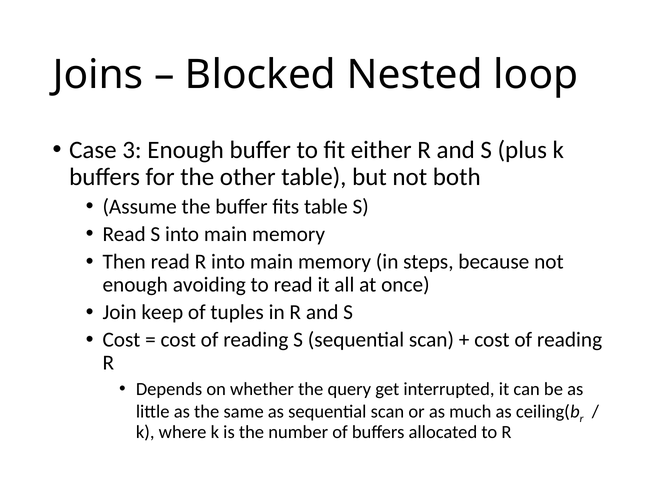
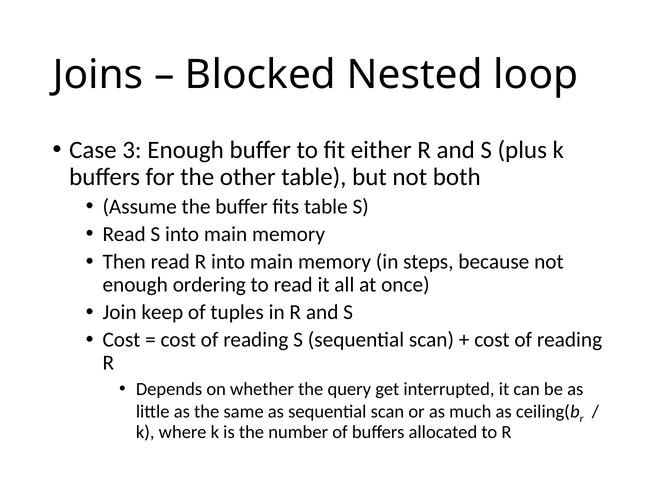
avoiding: avoiding -> ordering
